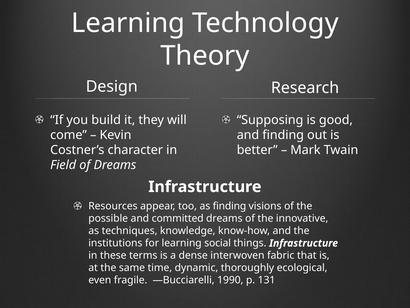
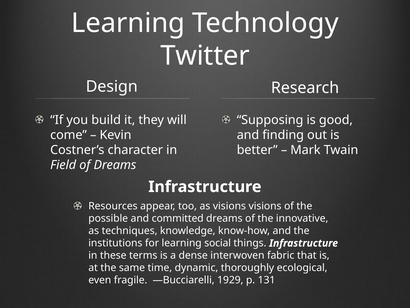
Theory: Theory -> Twitter
as finding: finding -> visions
1990: 1990 -> 1929
